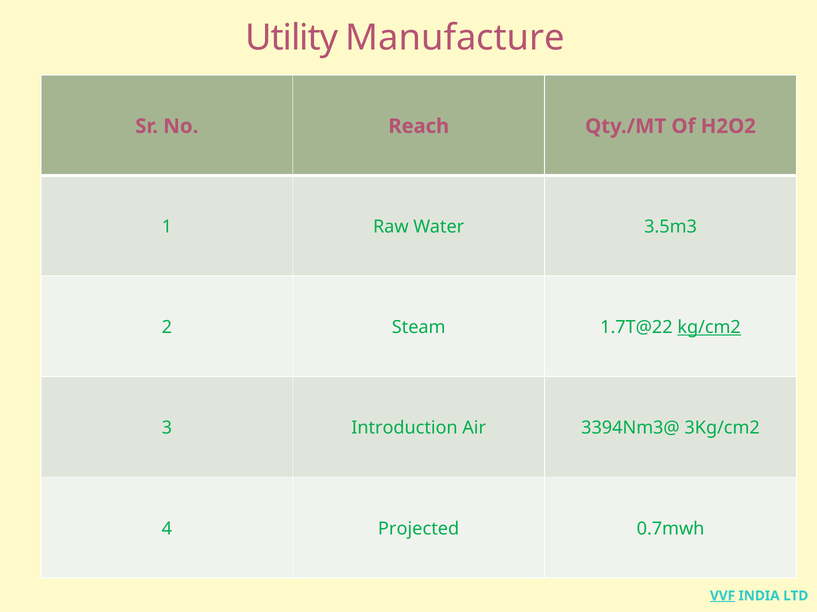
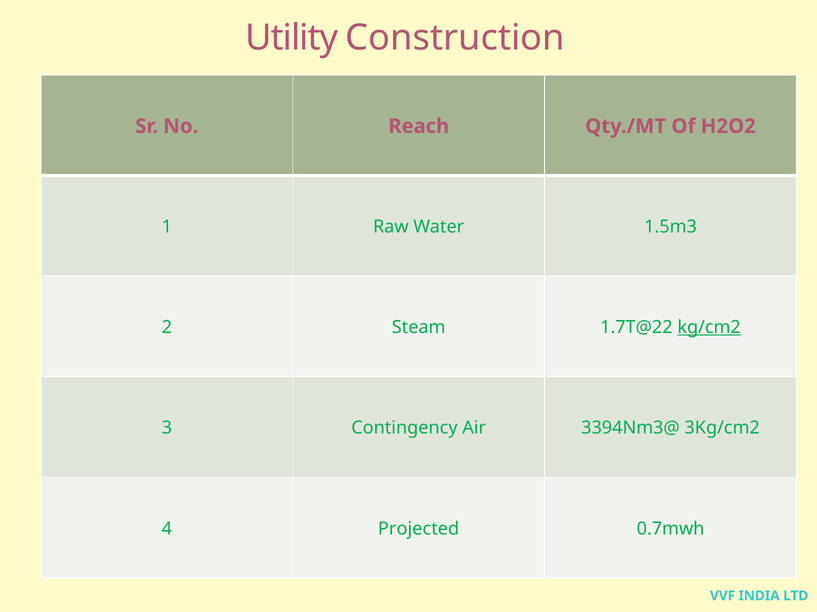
Manufacture: Manufacture -> Construction
3.5m3: 3.5m3 -> 1.5m3
Introduction: Introduction -> Contingency
VVF underline: present -> none
